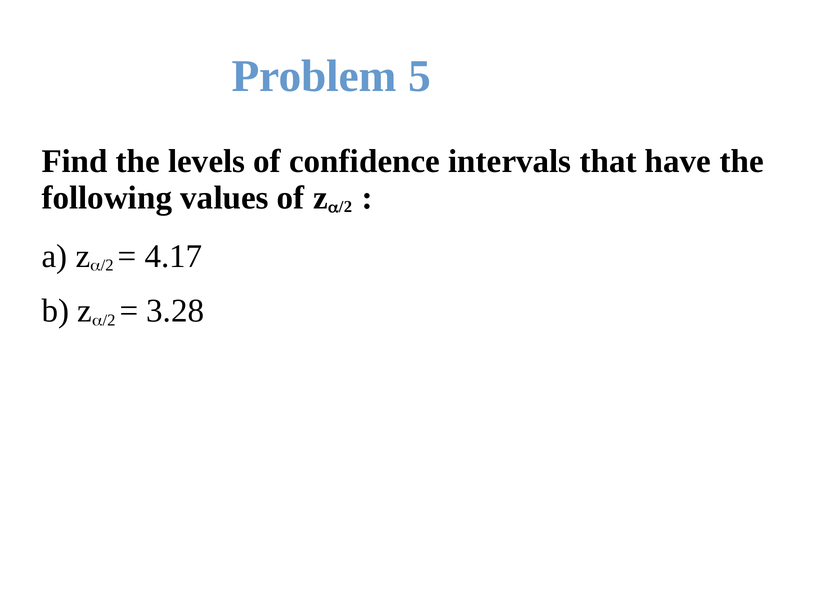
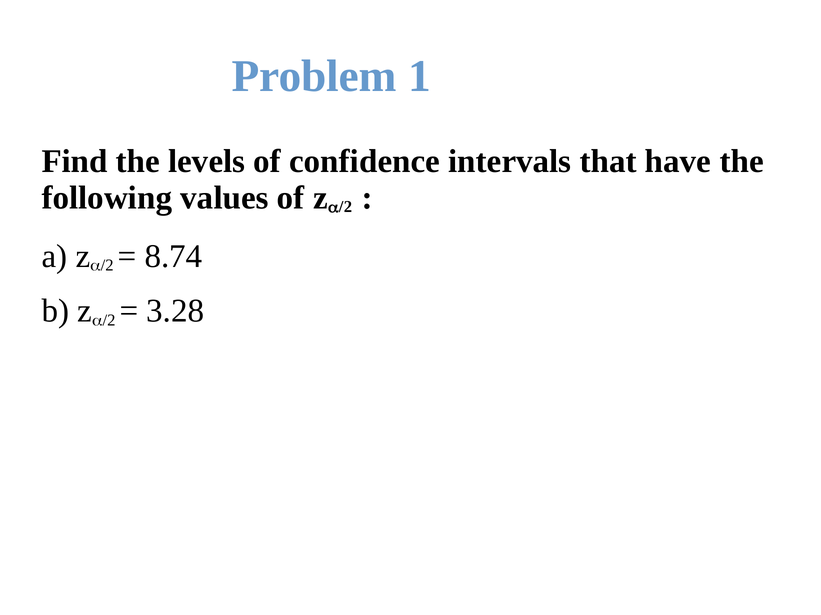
5: 5 -> 1
4.17: 4.17 -> 8.74
